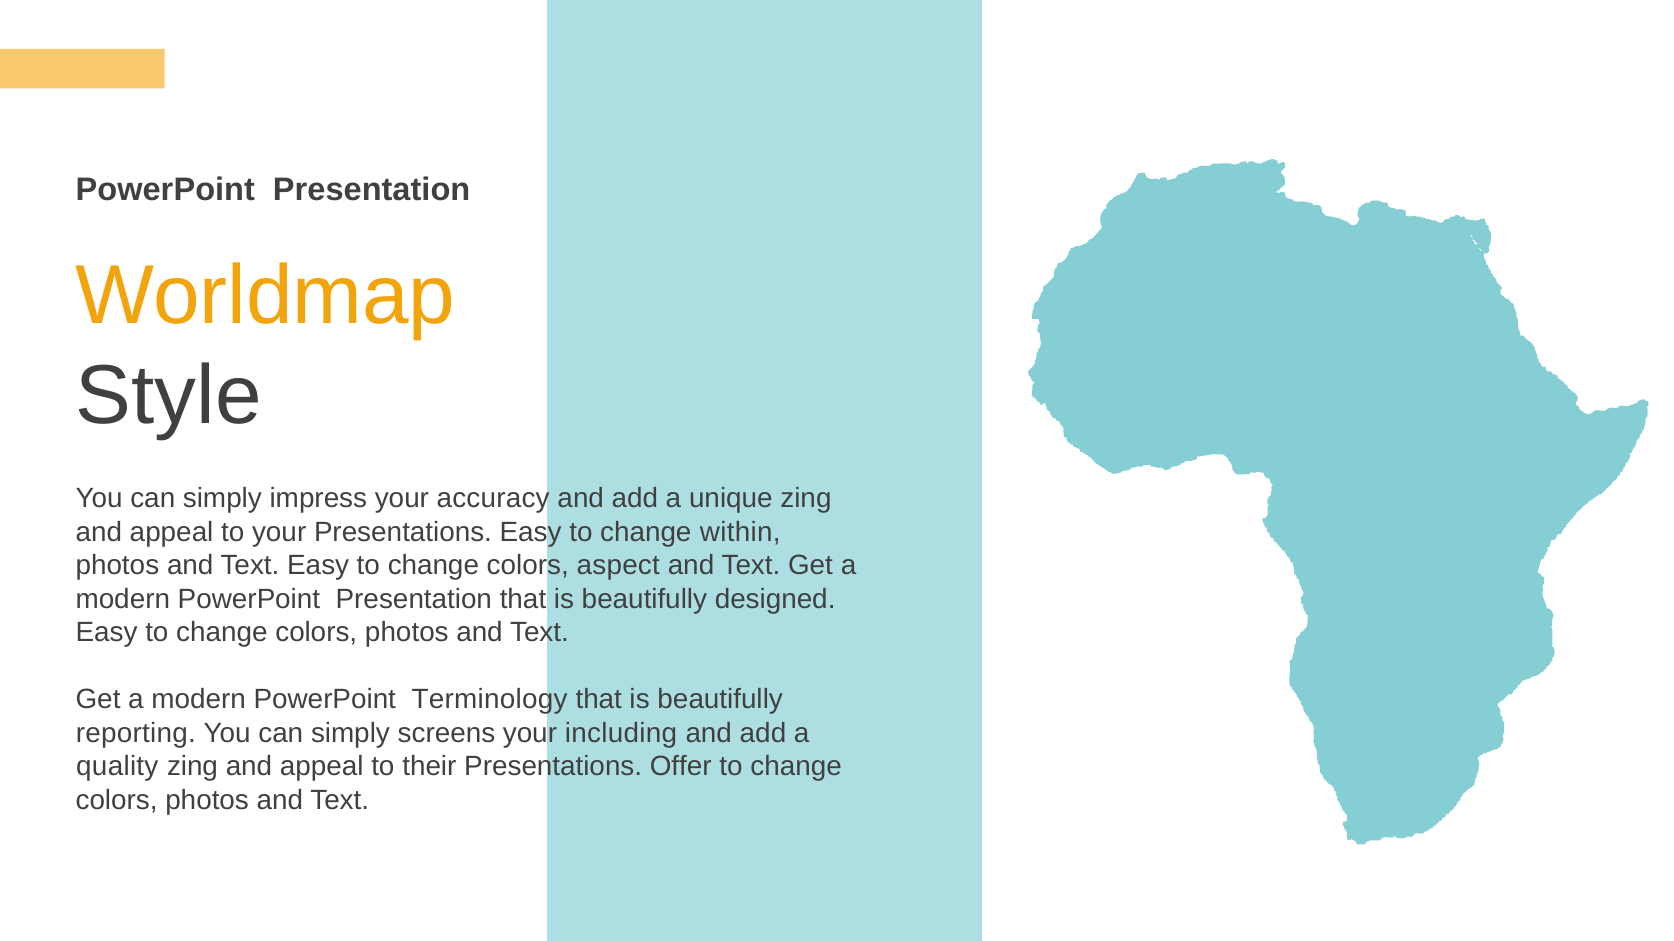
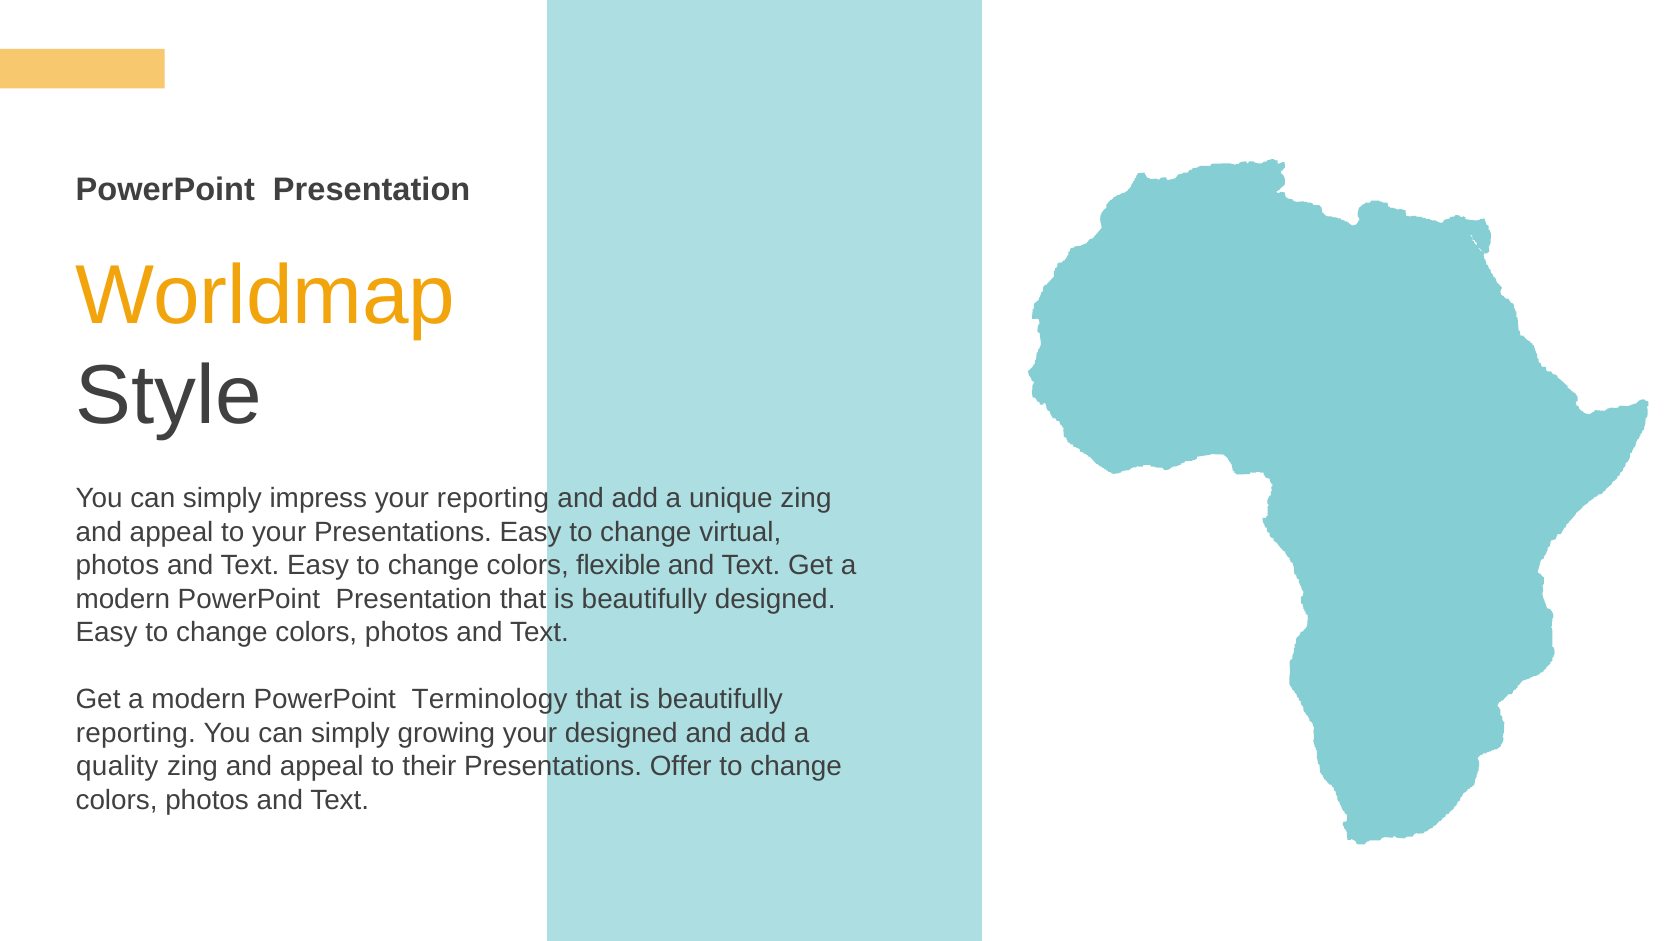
your accuracy: accuracy -> reporting
within: within -> virtual
aspect: aspect -> flexible
screens: screens -> growing
your including: including -> designed
